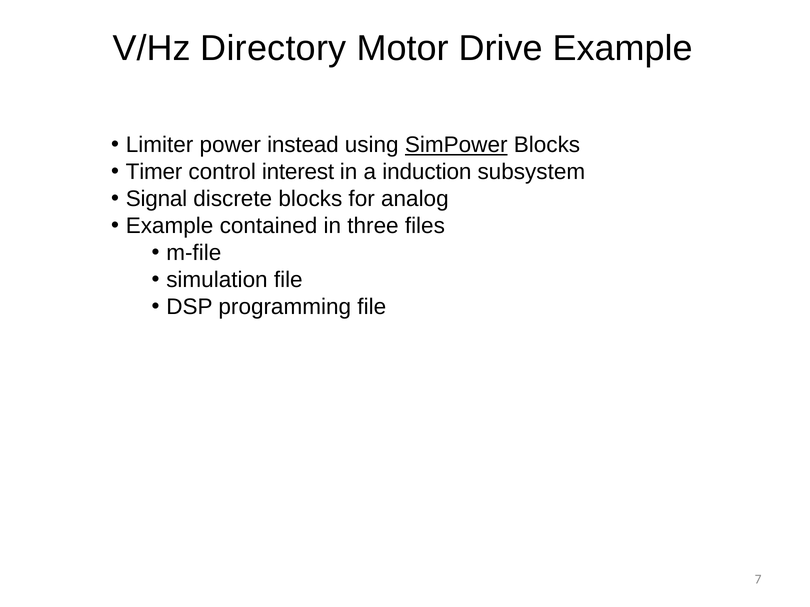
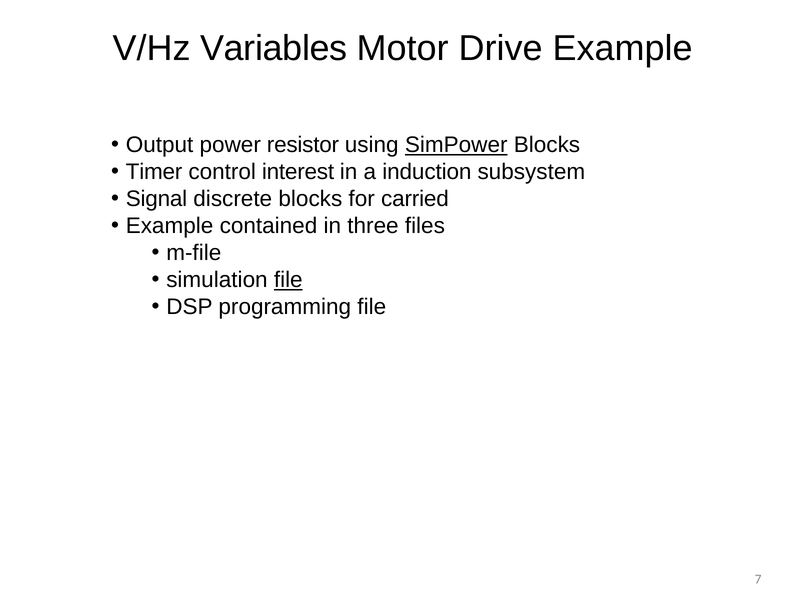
Directory: Directory -> Variables
Limiter: Limiter -> Output
instead: instead -> resistor
analog: analog -> carried
file at (288, 280) underline: none -> present
